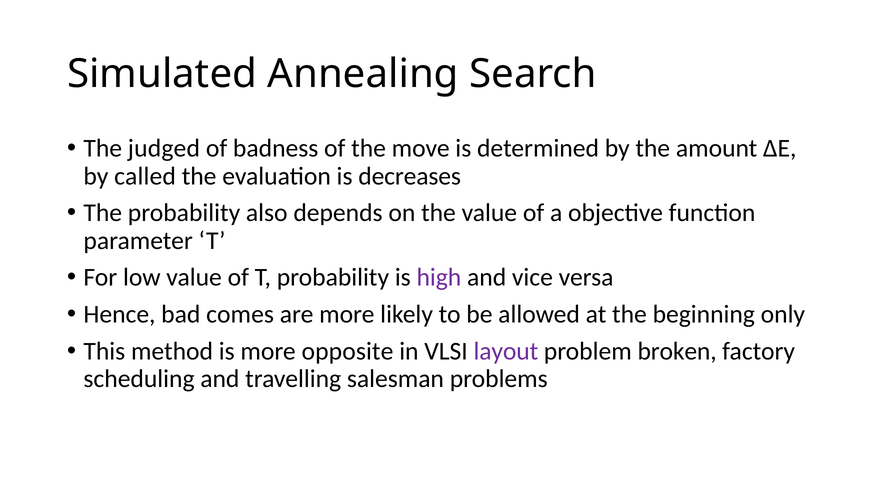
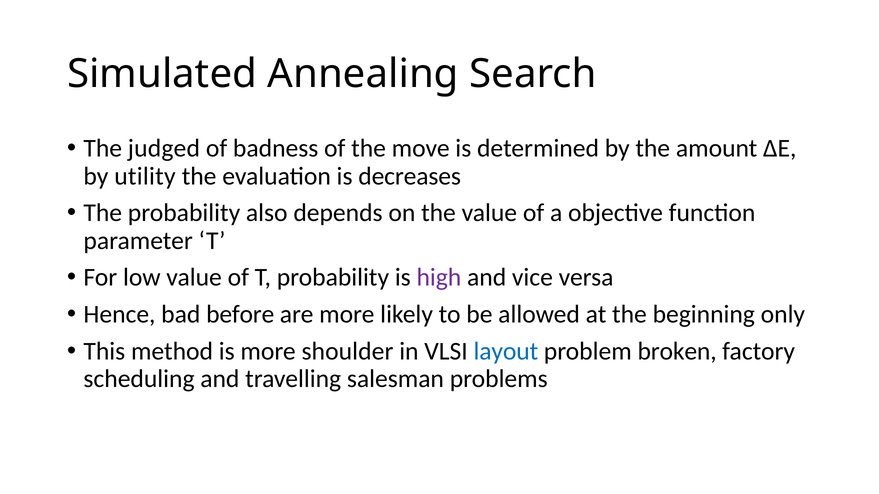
called: called -> utility
comes: comes -> before
opposite: opposite -> shoulder
layout colour: purple -> blue
